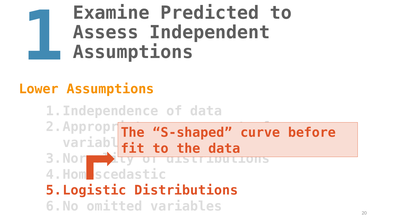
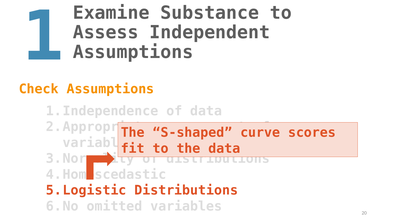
Predicted: Predicted -> Substance
Lower: Lower -> Check
before: before -> scores
